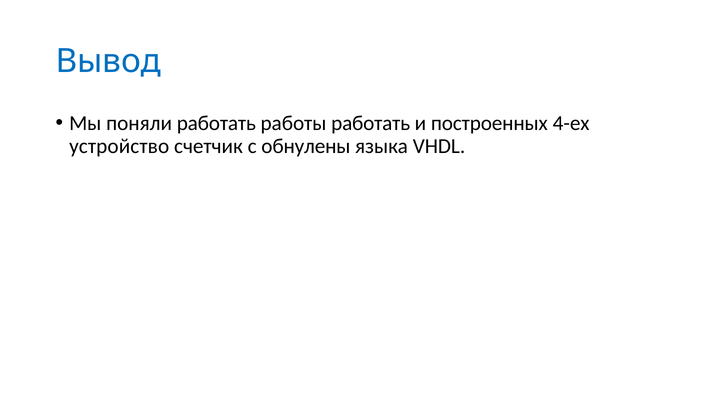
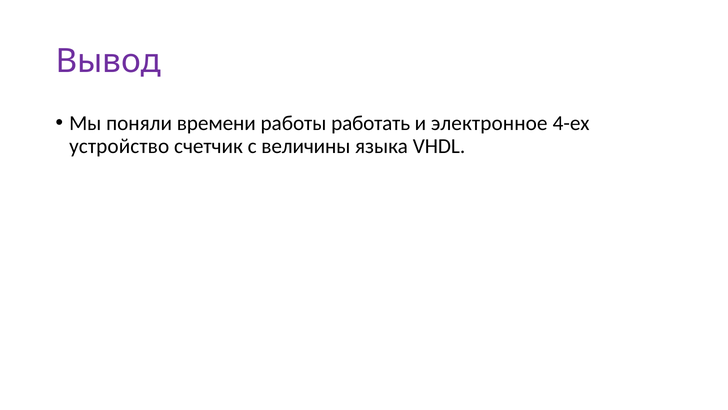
Вывод colour: blue -> purple
поняли работать: работать -> времени
построенных: построенных -> электронное
обнулены: обнулены -> величины
